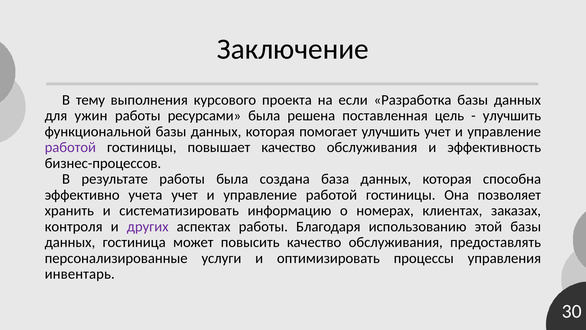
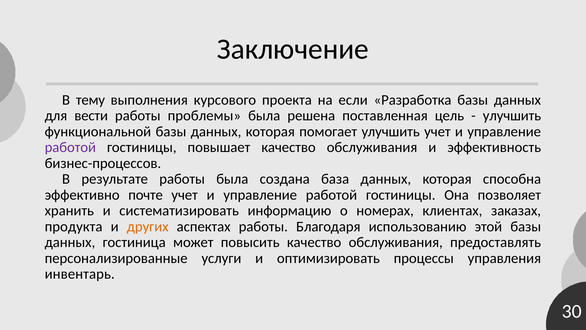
ужин: ужин -> вести
ресурсами: ресурсами -> проблемы
учета: учета -> почте
контроля: контроля -> продукта
других colour: purple -> orange
